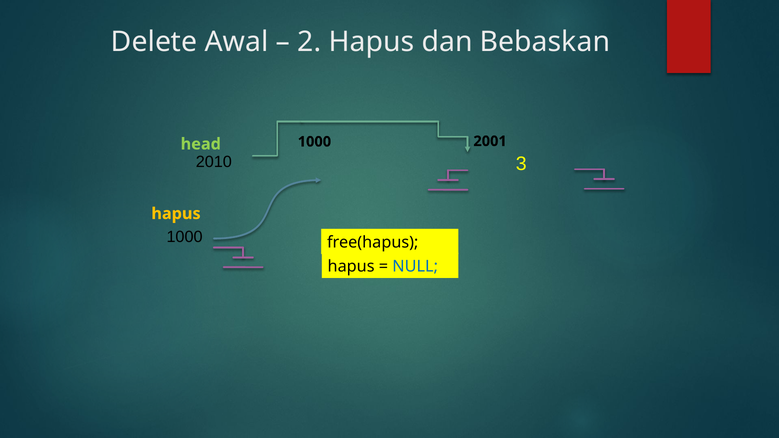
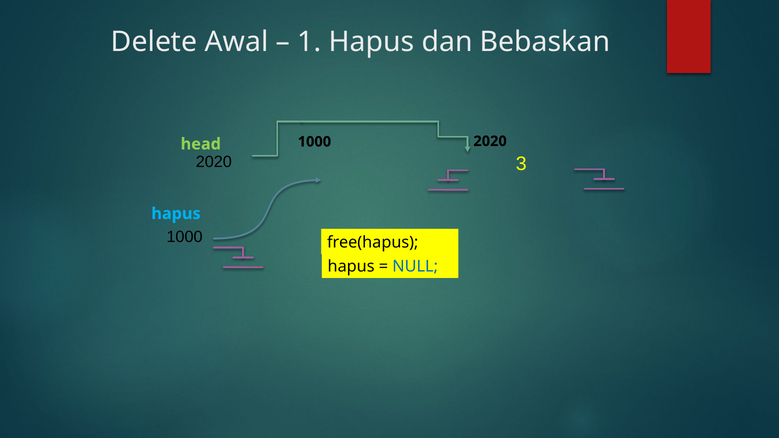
2: 2 -> 1
2001 at (490, 141): 2001 -> 2020
2010 at (214, 162): 2010 -> 2020
hapus at (176, 214) colour: yellow -> light blue
